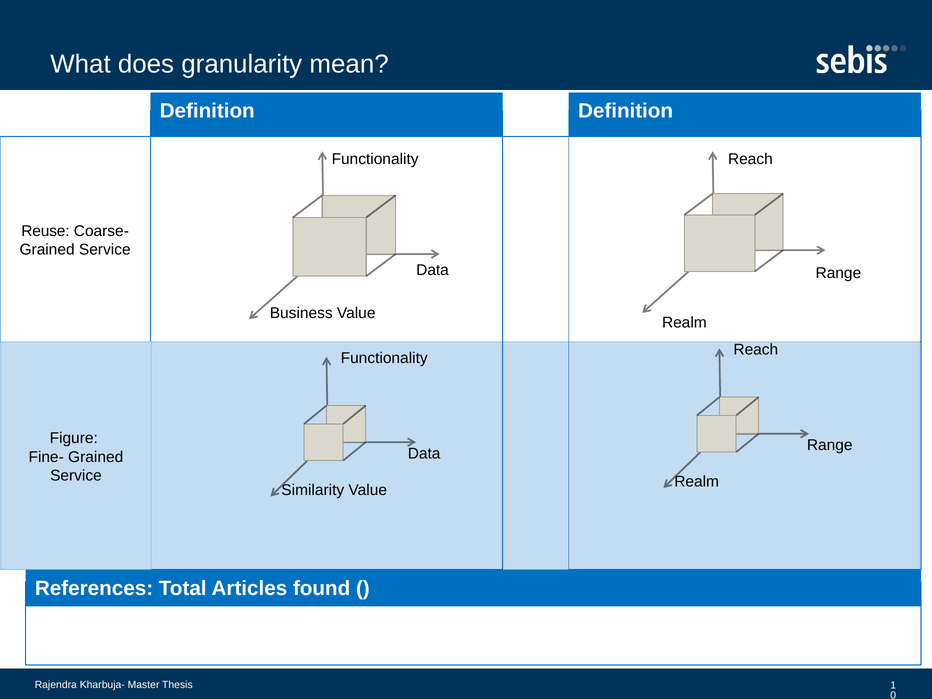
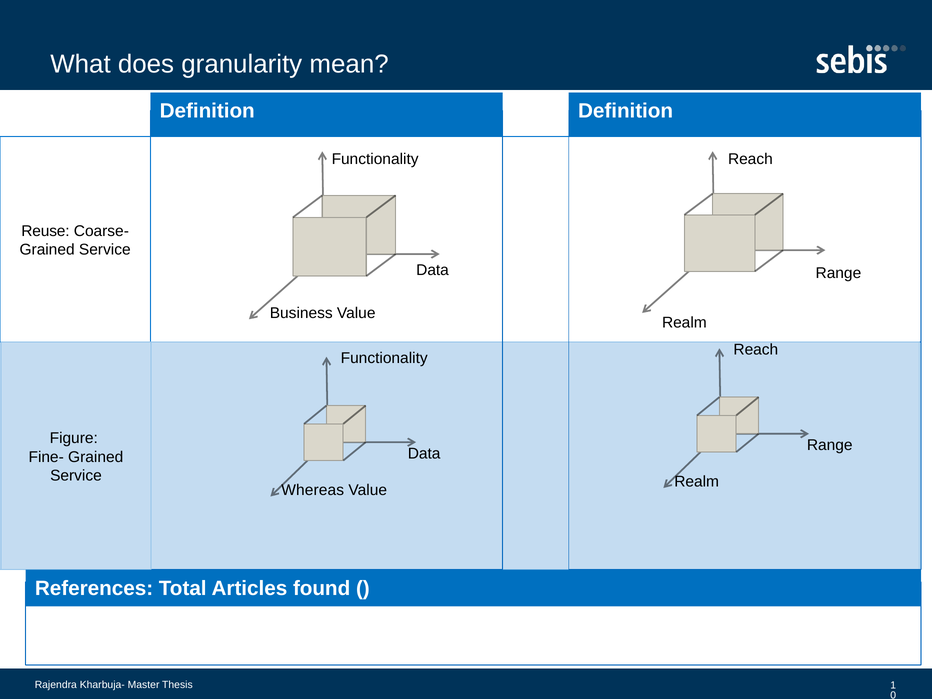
Similarity: Similarity -> Whereas
